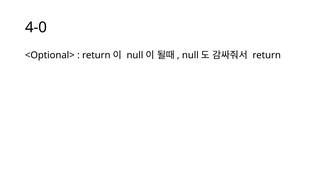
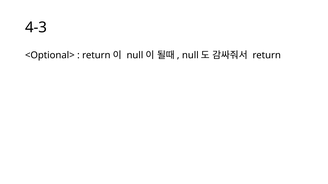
4-0: 4-0 -> 4-3
